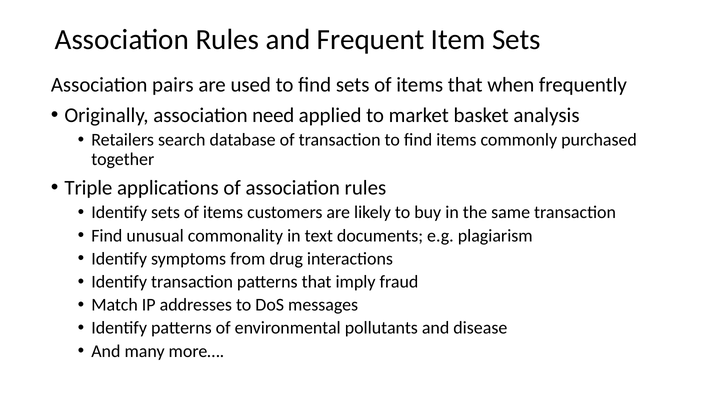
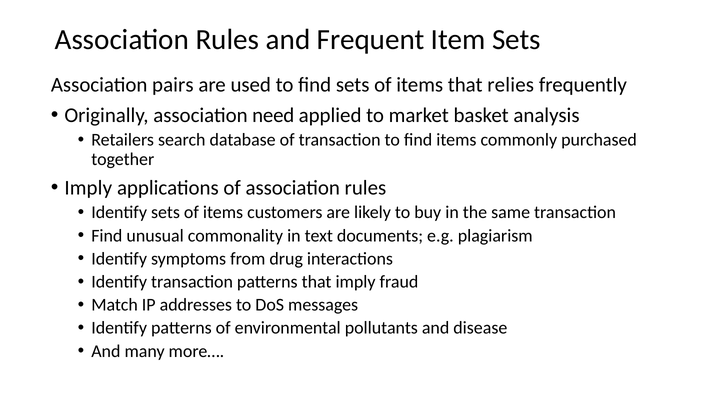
when: when -> relies
Triple at (88, 187): Triple -> Imply
